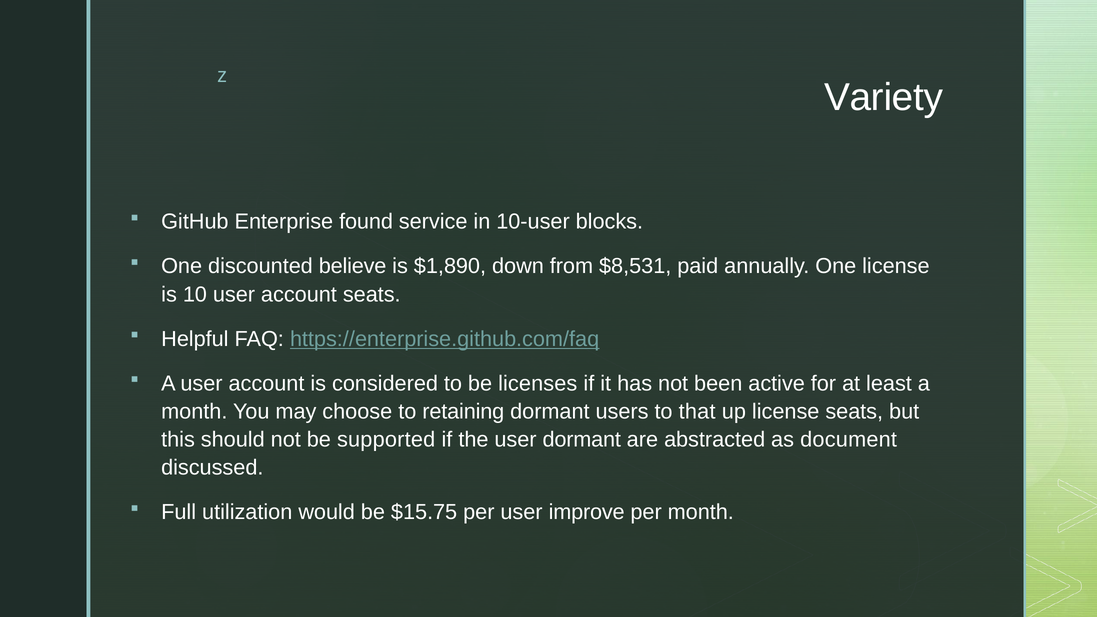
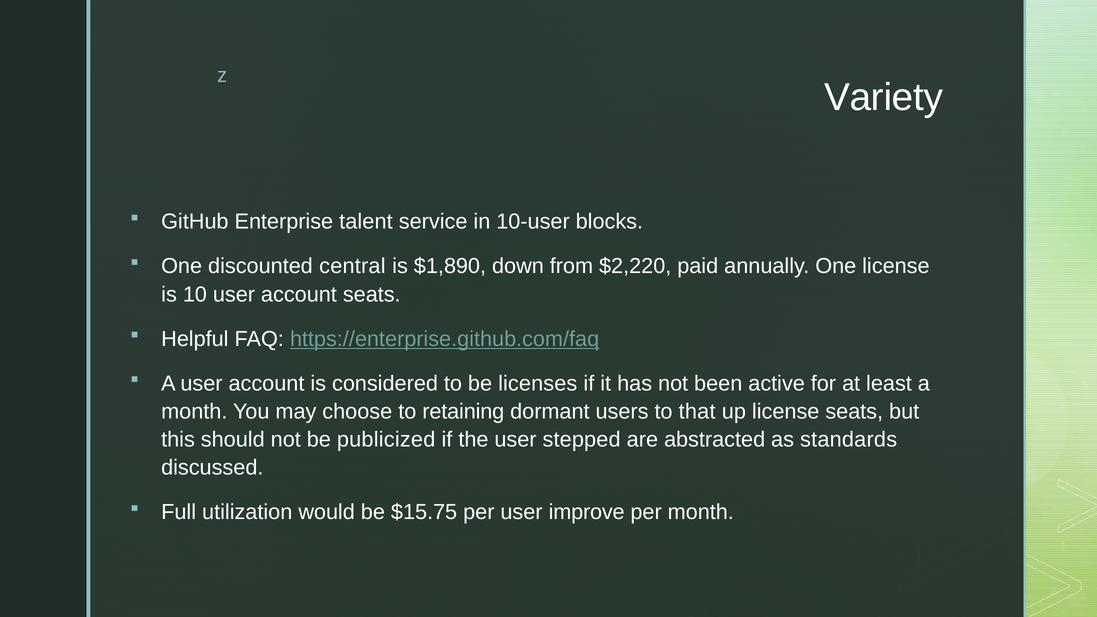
found: found -> talent
believe: believe -> central
$8,531: $8,531 -> $2,220
supported: supported -> publicized
user dormant: dormant -> stepped
document: document -> standards
